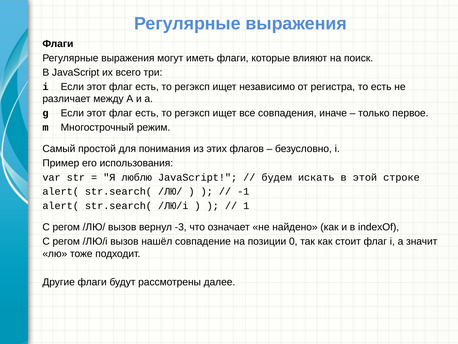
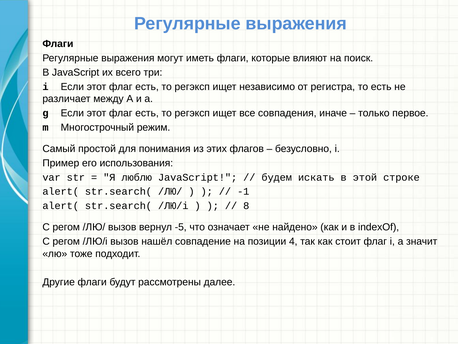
1: 1 -> 8
-3: -3 -> -5
0: 0 -> 4
